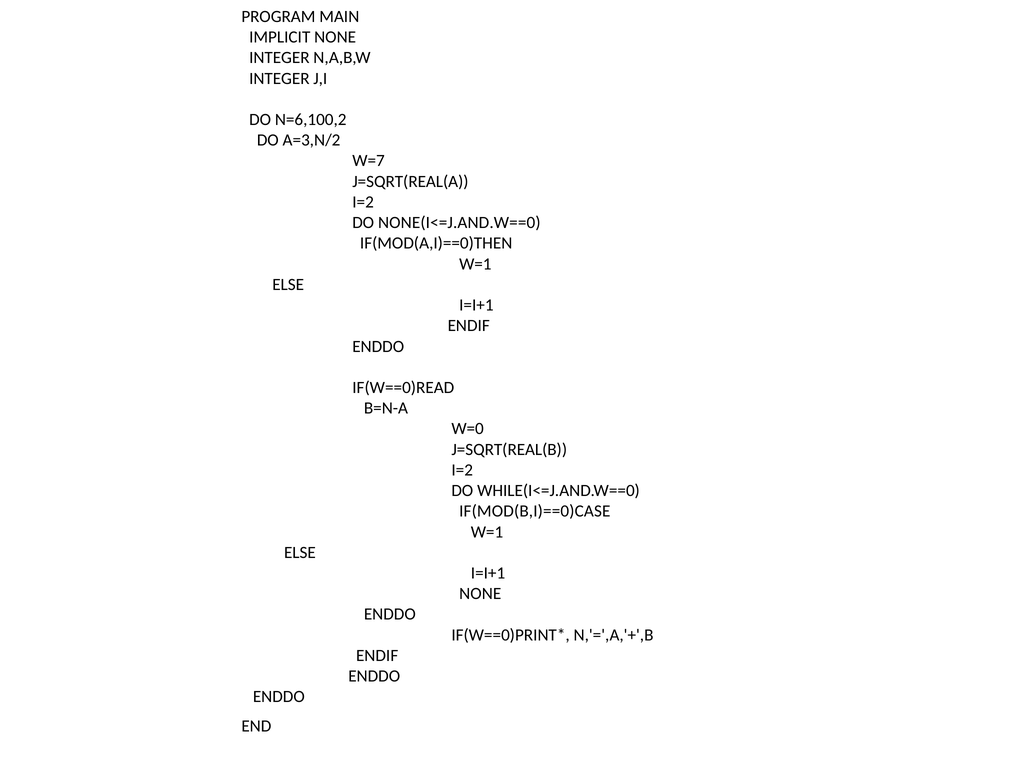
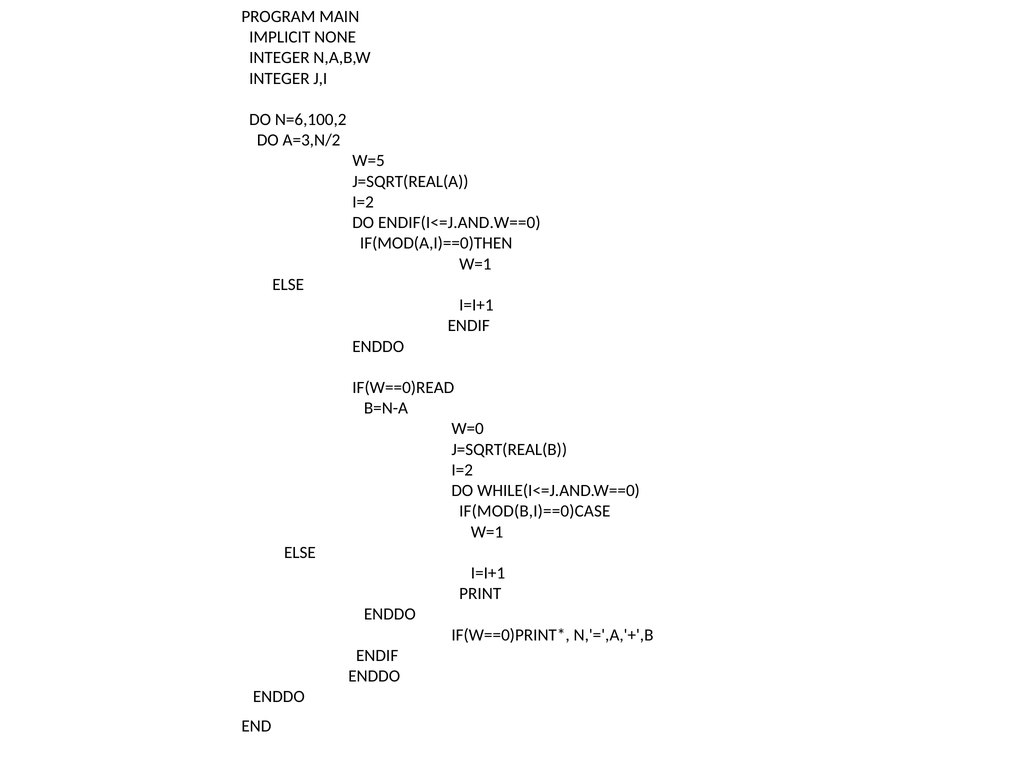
W=7: W=7 -> W=5
NONE(I<=J.AND.W==0: NONE(I<=J.AND.W==0 -> ENDIF(I<=J.AND.W==0
NONE at (480, 594): NONE -> PRINT
